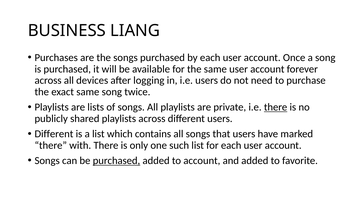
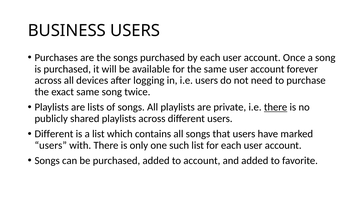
BUSINESS LIANG: LIANG -> USERS
there at (51, 145): there -> users
purchased at (116, 160) underline: present -> none
